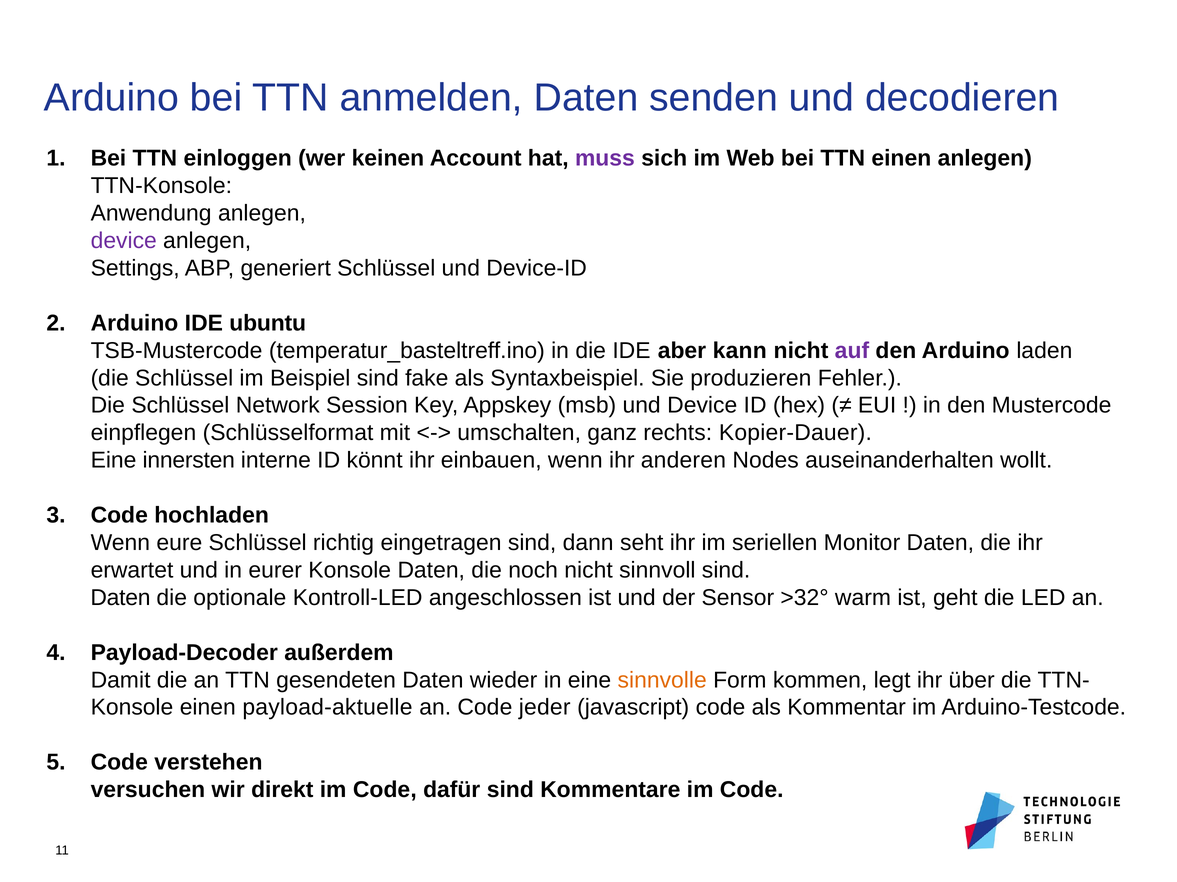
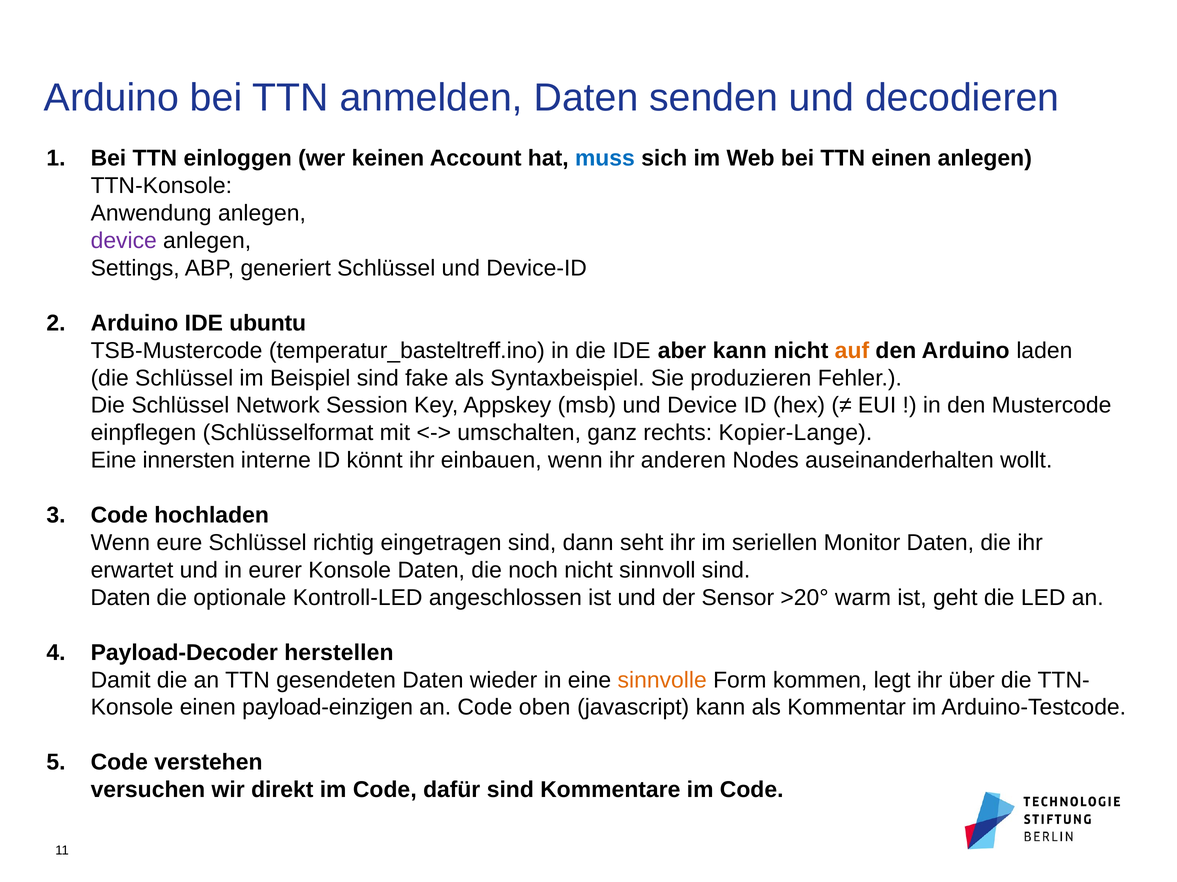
muss colour: purple -> blue
auf colour: purple -> orange
Kopier-Dauer: Kopier-Dauer -> Kopier-Lange
>32°: >32° -> >20°
außerdem: außerdem -> herstellen
payload-aktuelle: payload-aktuelle -> payload-einzigen
jeder: jeder -> oben
javascript code: code -> kann
